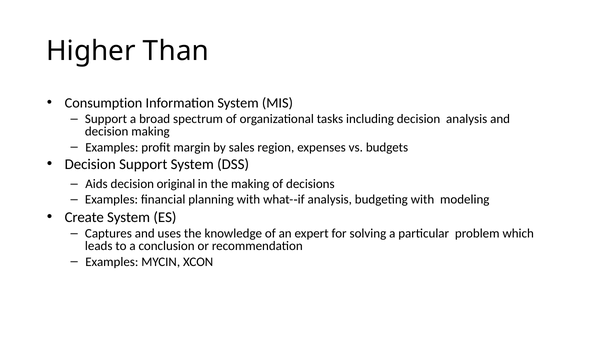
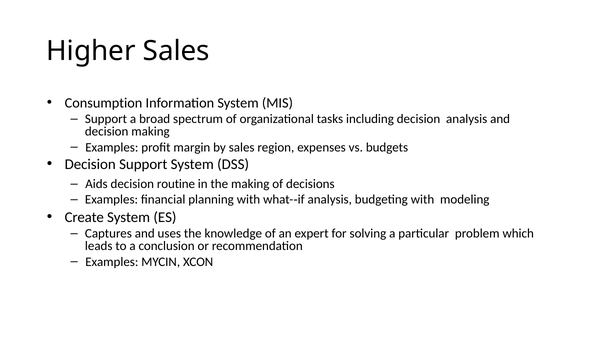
Higher Than: Than -> Sales
original: original -> routine
